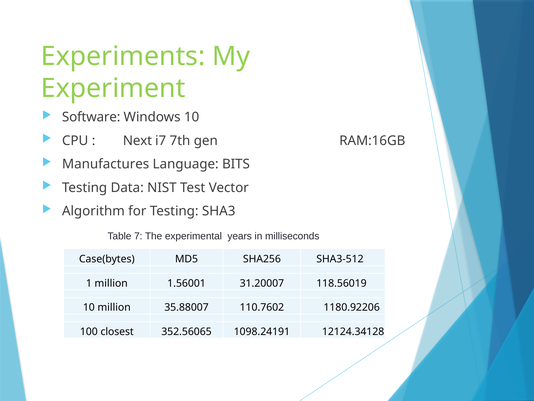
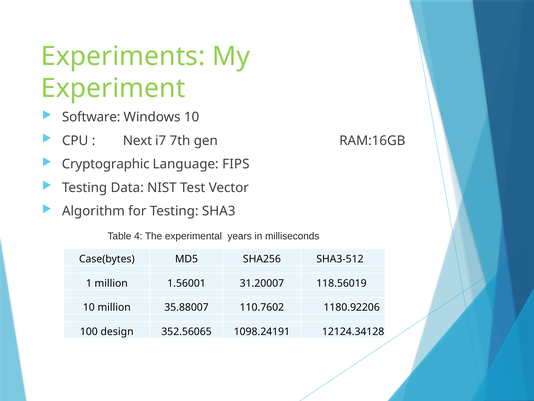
Manufactures: Manufactures -> Cryptographic
BITS: BITS -> FIPS
7: 7 -> 4
closest: closest -> design
